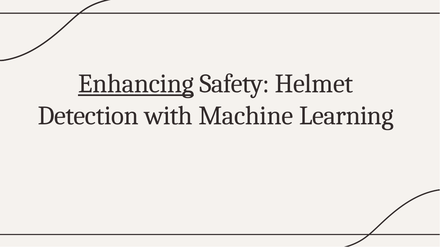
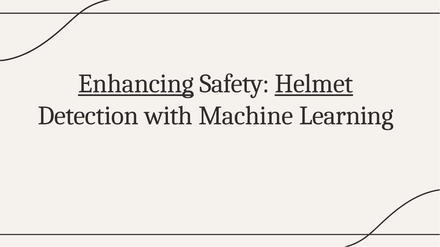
Helmet underline: none -> present
